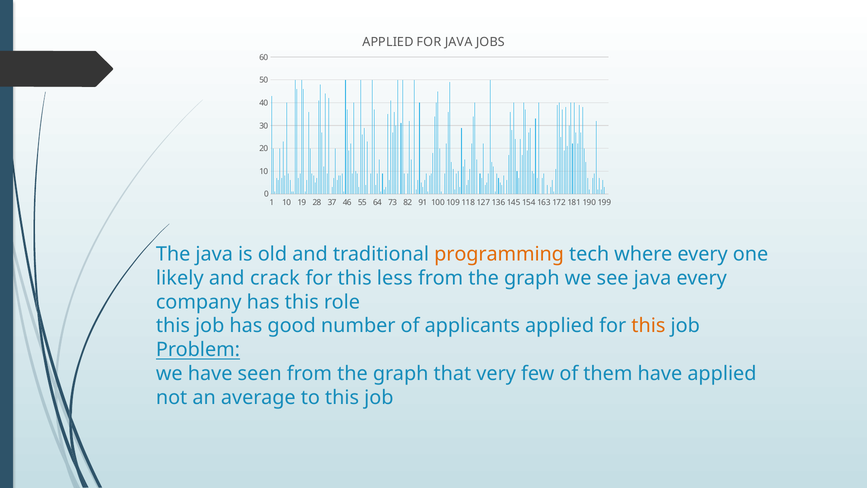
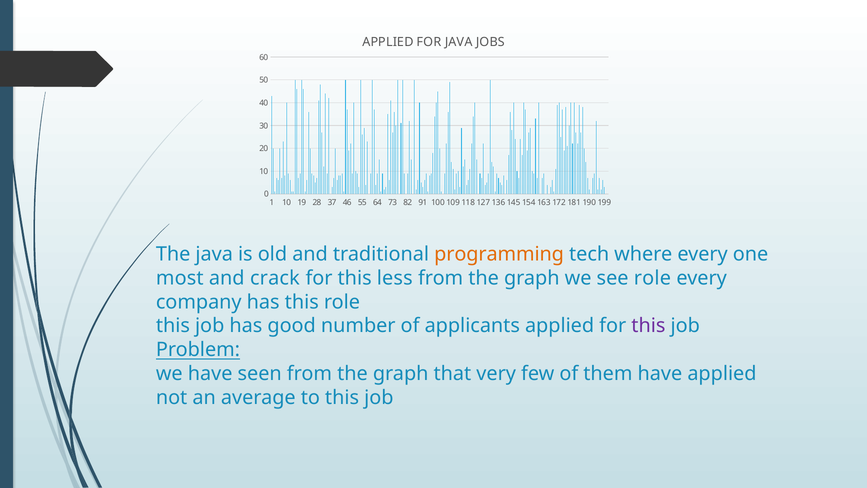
likely: likely -> most
see java: java -> role
this at (648, 326) colour: orange -> purple
